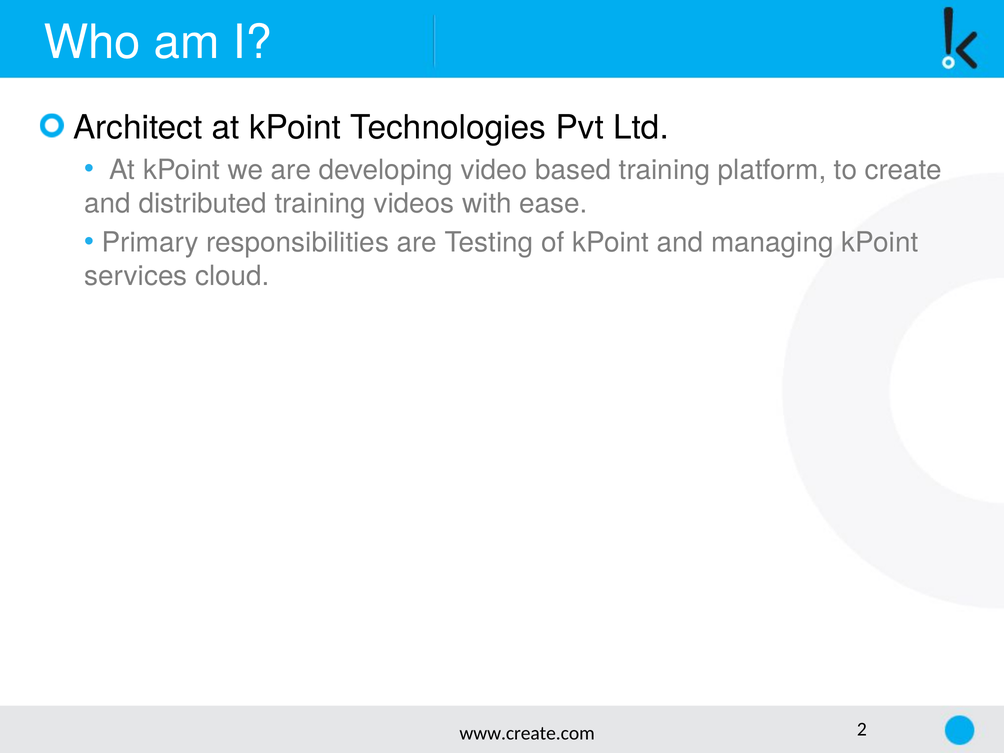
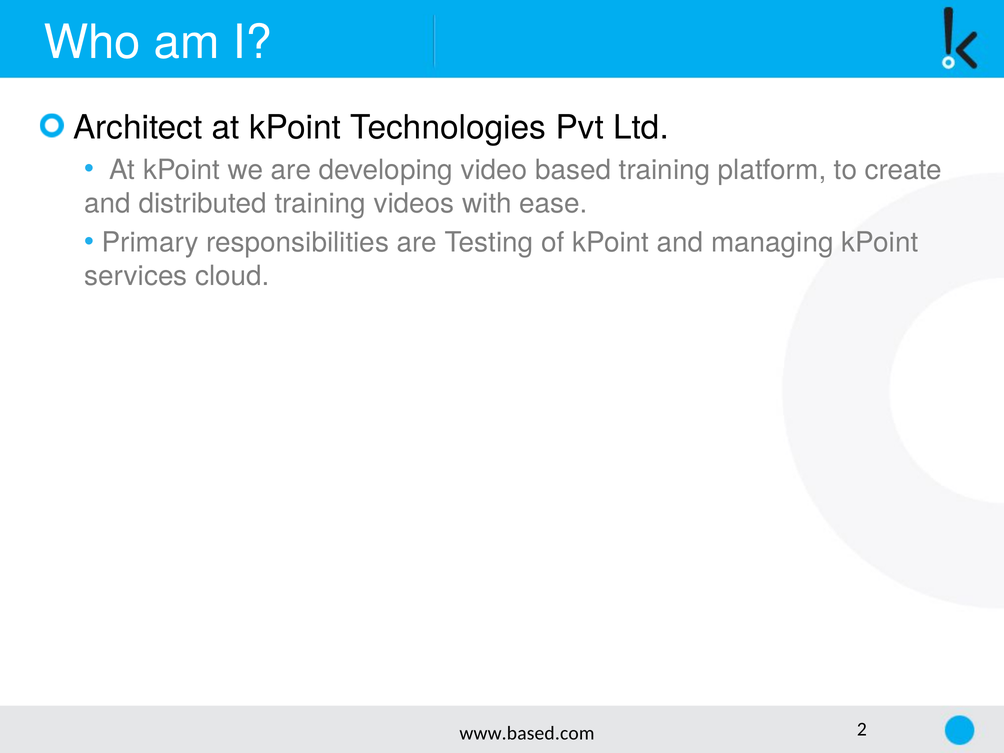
www.create.com: www.create.com -> www.based.com
